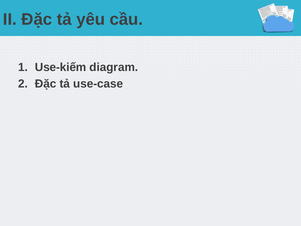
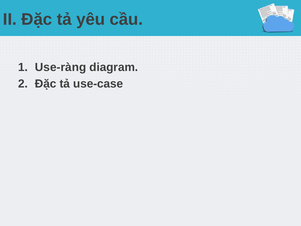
Use-kiếm: Use-kiếm -> Use-ràng
